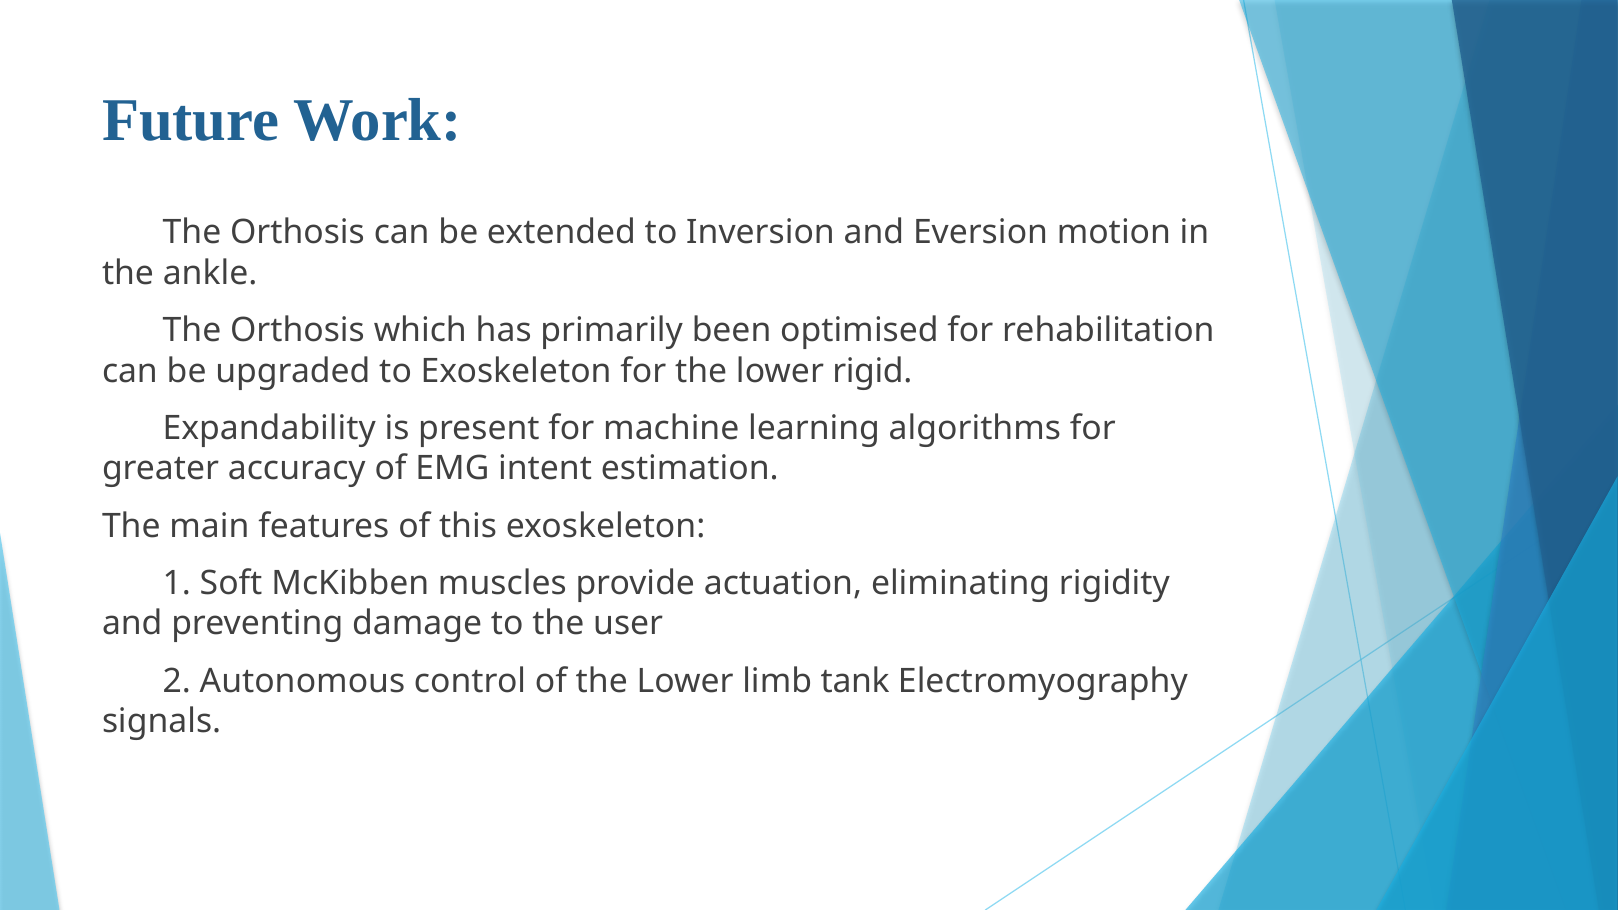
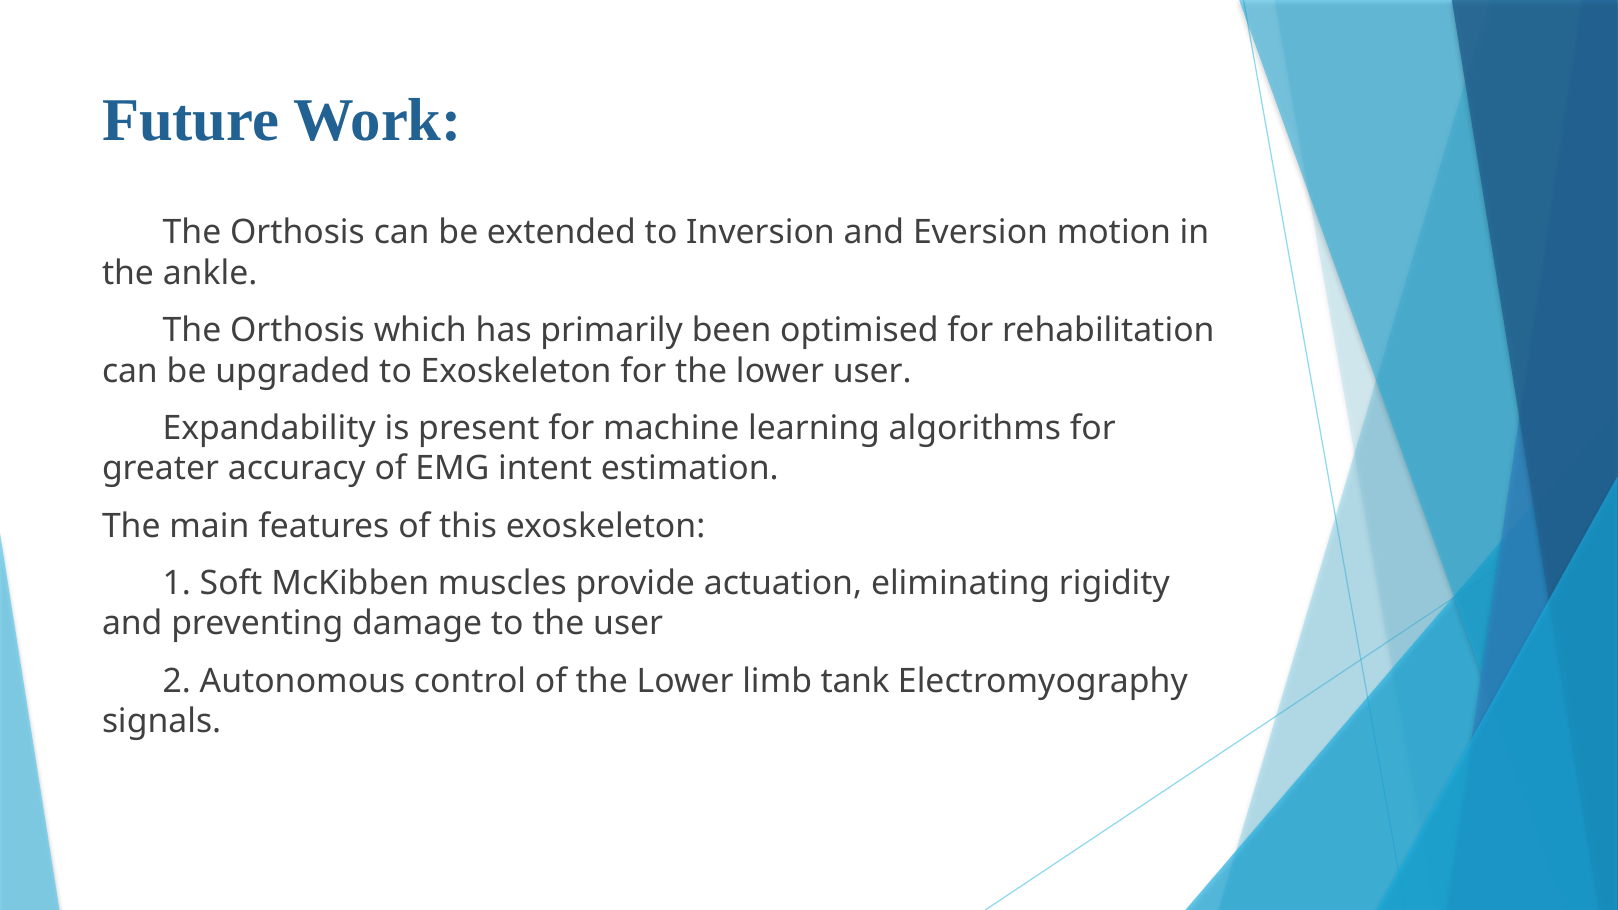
lower rigid: rigid -> user
